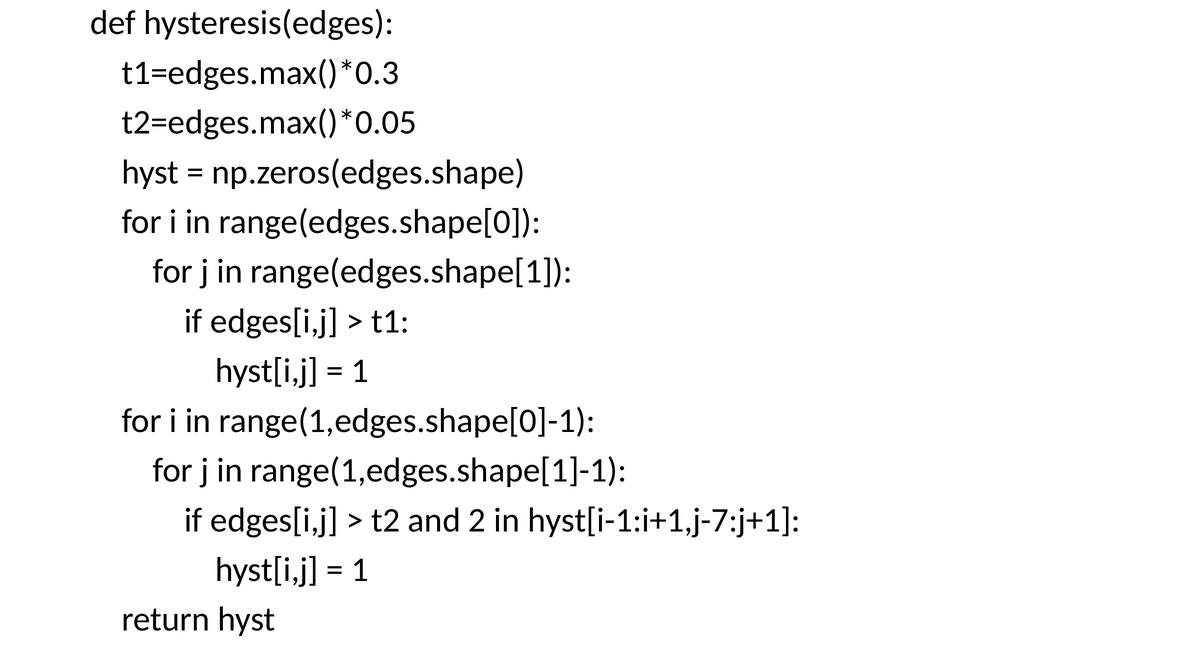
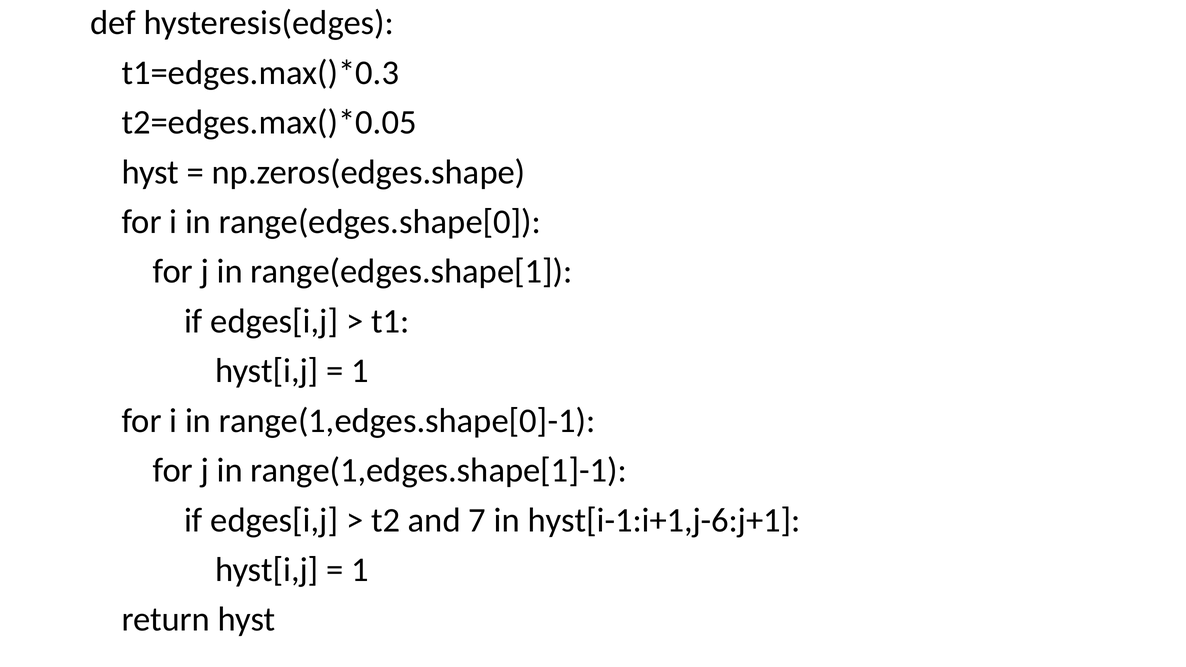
2: 2 -> 7
hyst[i-1:i+1,j-7:j+1: hyst[i-1:i+1,j-7:j+1 -> hyst[i-1:i+1,j-6:j+1
